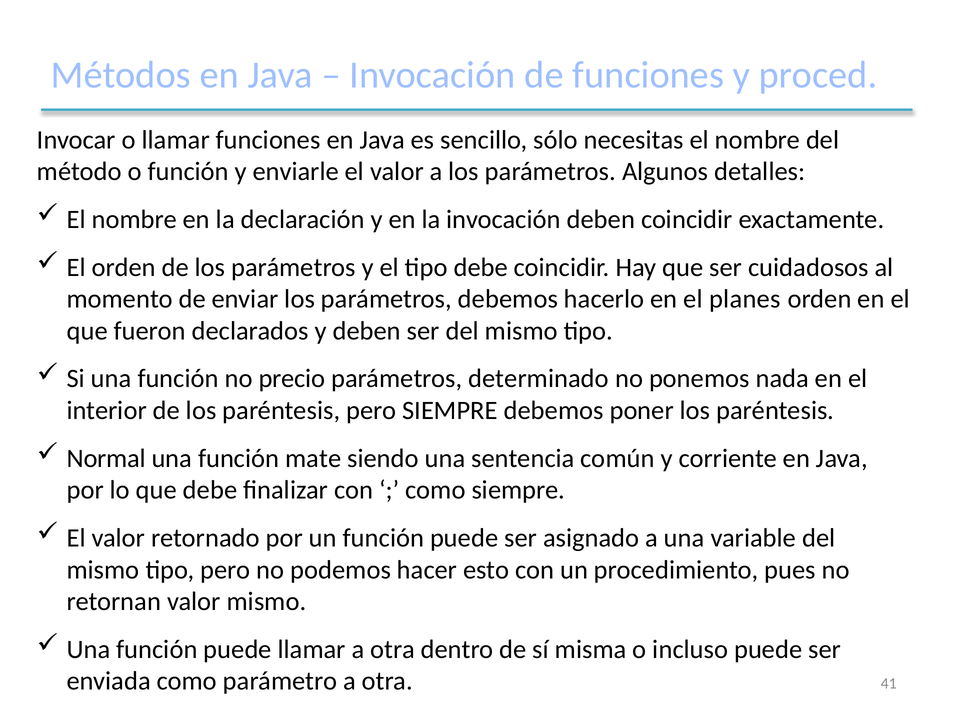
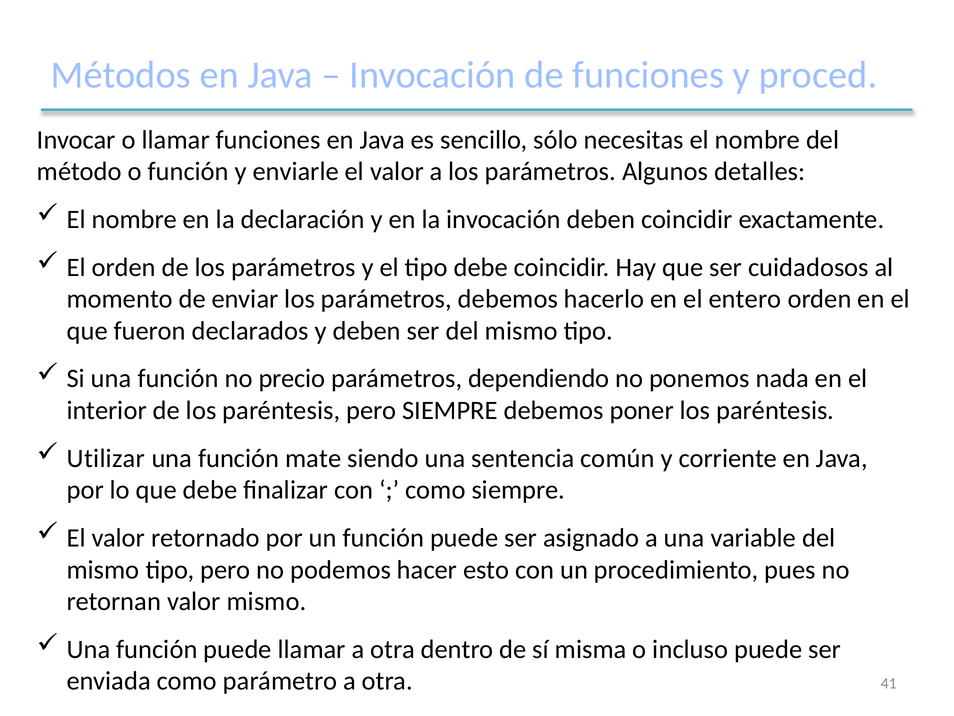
planes: planes -> entero
determinado: determinado -> dependiendo
Normal: Normal -> Utilizar
